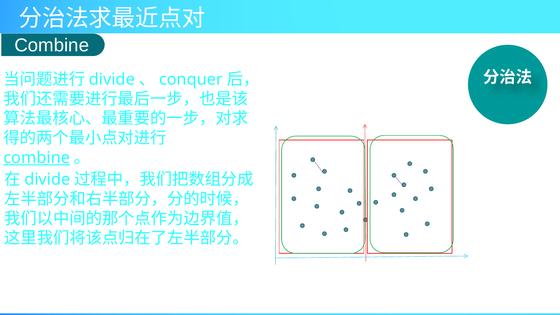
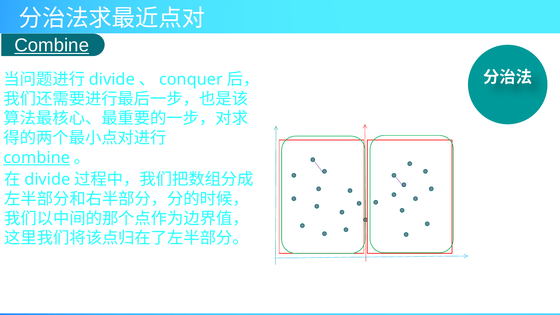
Combine at (52, 45) underline: none -> present
